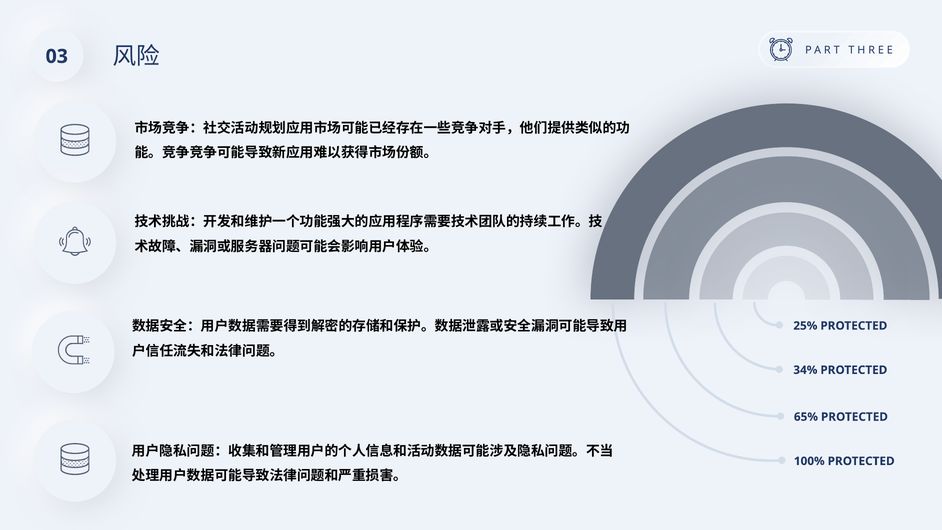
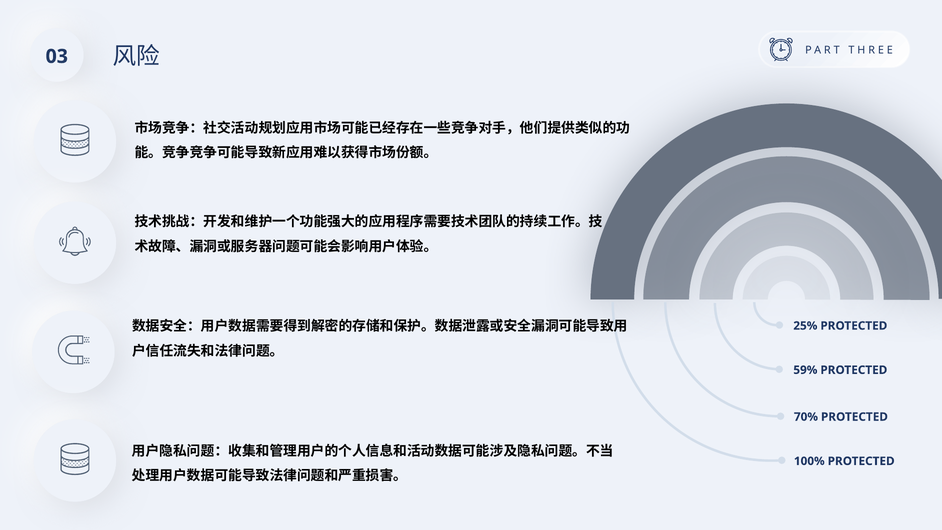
34%: 34% -> 59%
65%: 65% -> 70%
